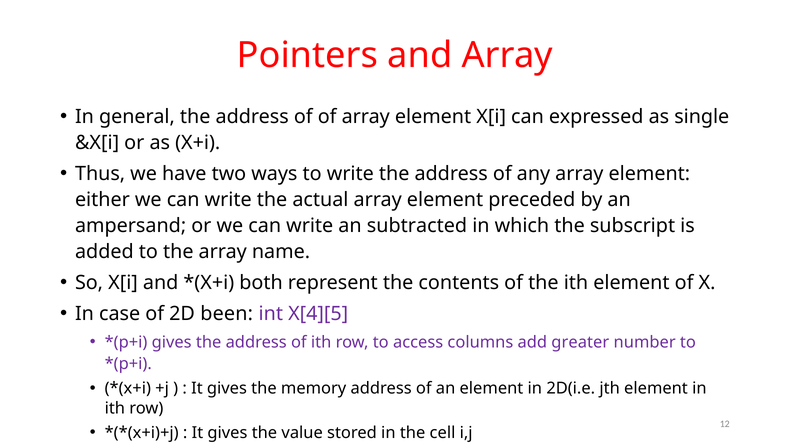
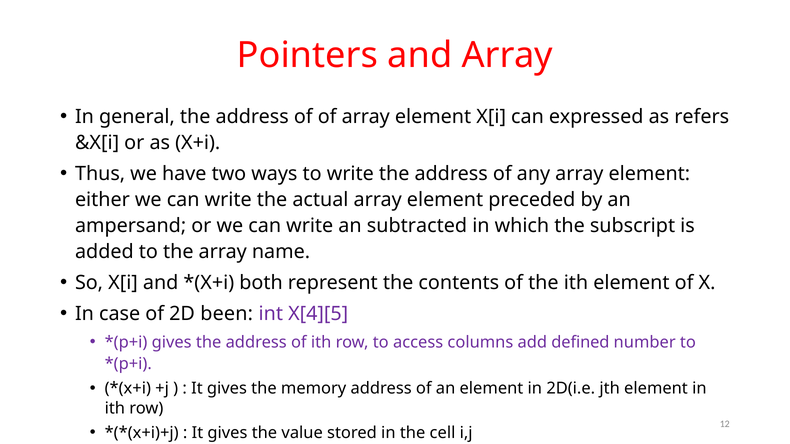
single: single -> refers
greater: greater -> defined
